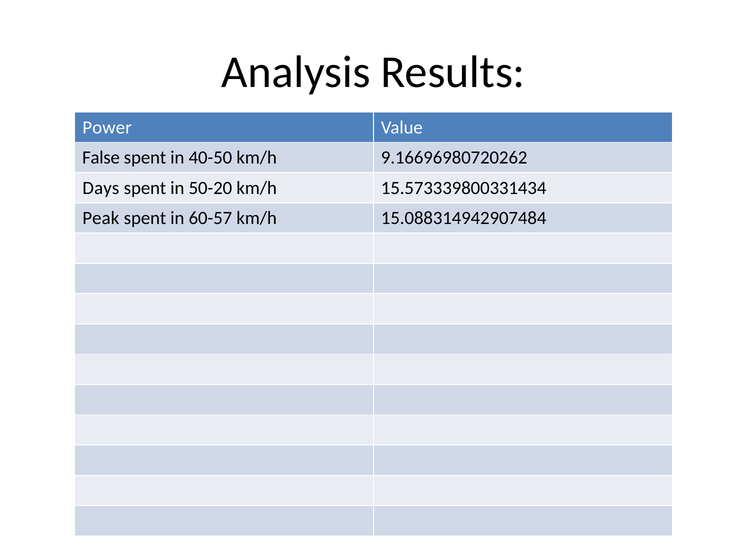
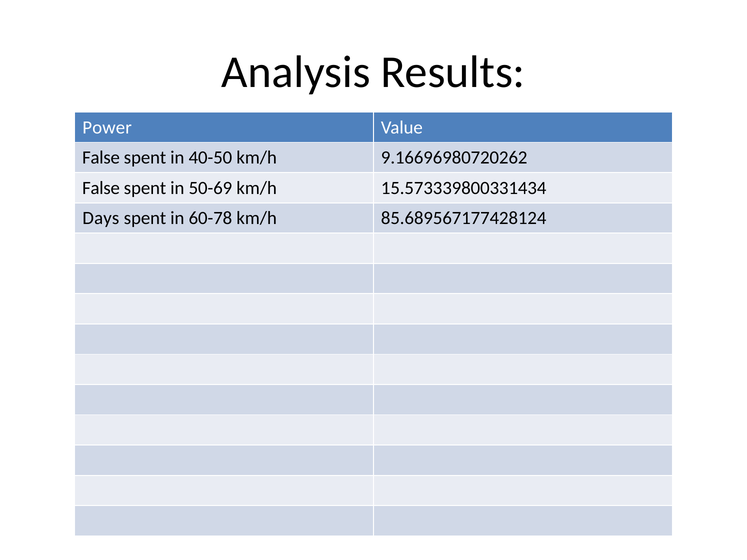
Days at (101, 188): Days -> False
50-20: 50-20 -> 50-69
Peak: Peak -> Days
60-57: 60-57 -> 60-78
15.088314942907484: 15.088314942907484 -> 85.689567177428124
